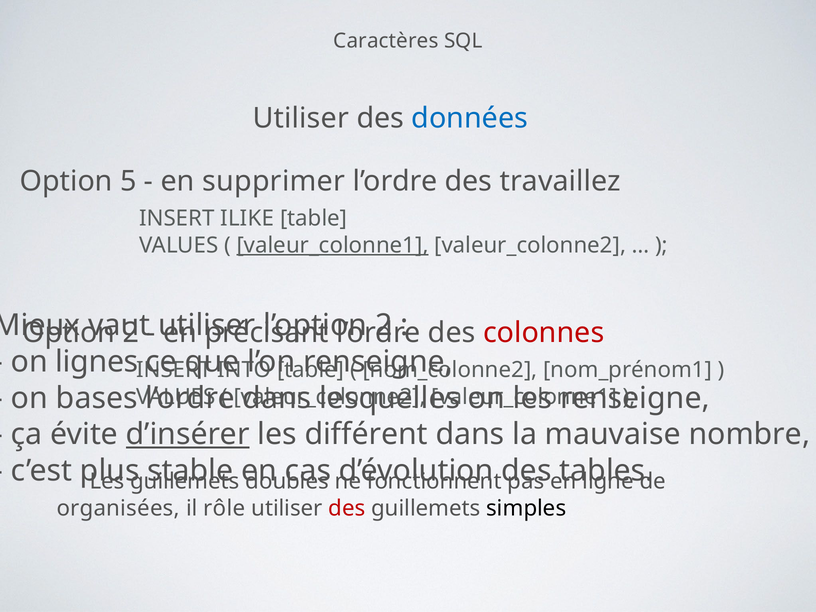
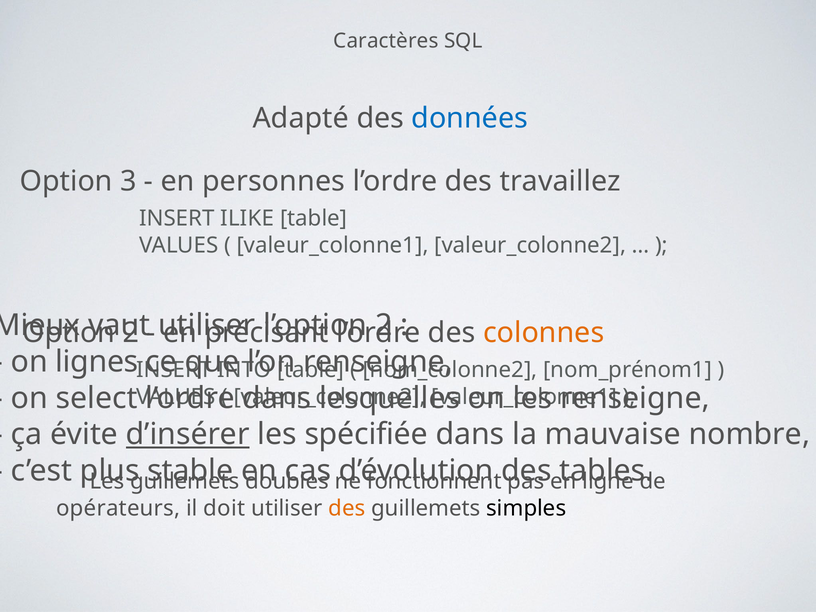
Utiliser at (301, 118): Utiliser -> Adapté
5: 5 -> 3
supprimer: supprimer -> personnes
valeur_colonne1 at (333, 245) underline: present -> none
colonnes colour: red -> orange
bases: bases -> select
différent: différent -> spécifiée
organisées: organisées -> opérateurs
rôle: rôle -> doit
des at (347, 508) colour: red -> orange
